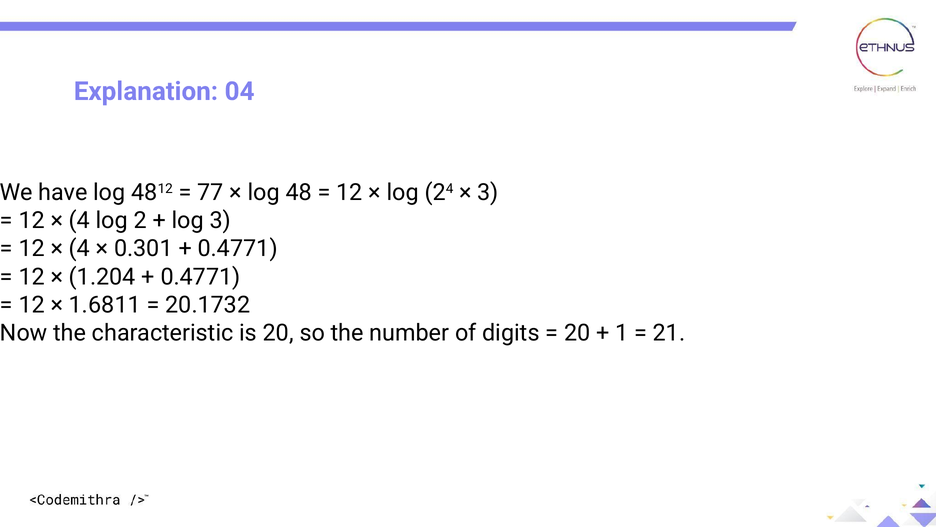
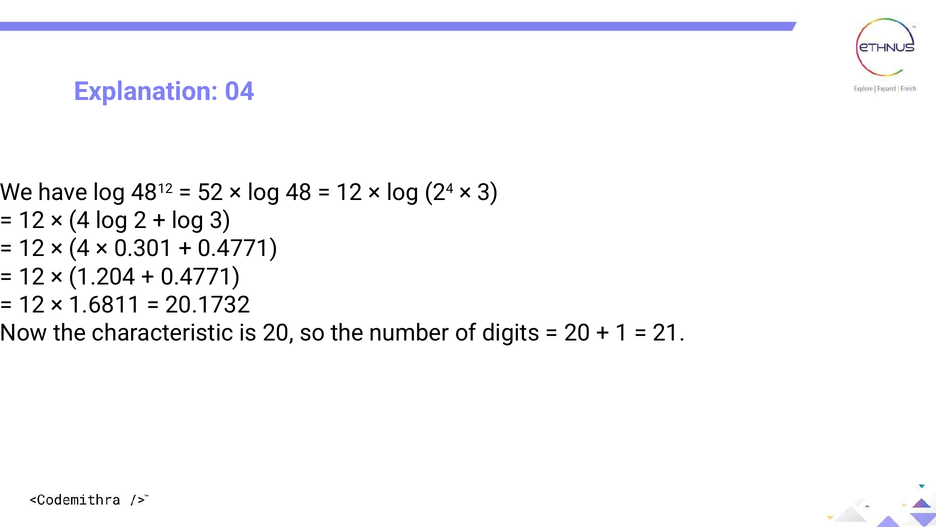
77: 77 -> 52
